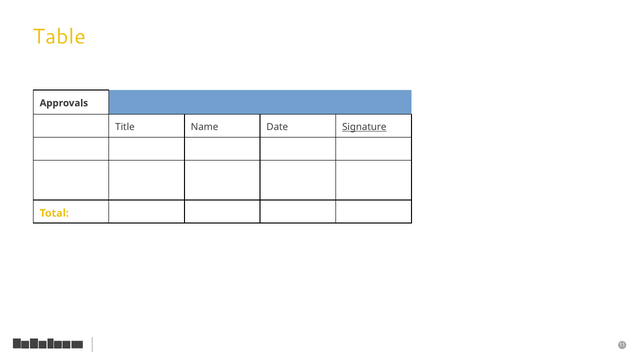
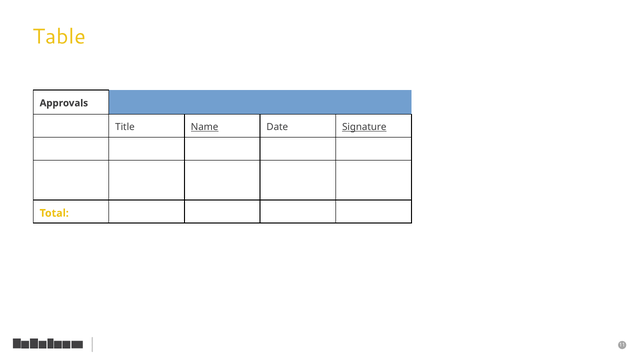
Name underline: none -> present
